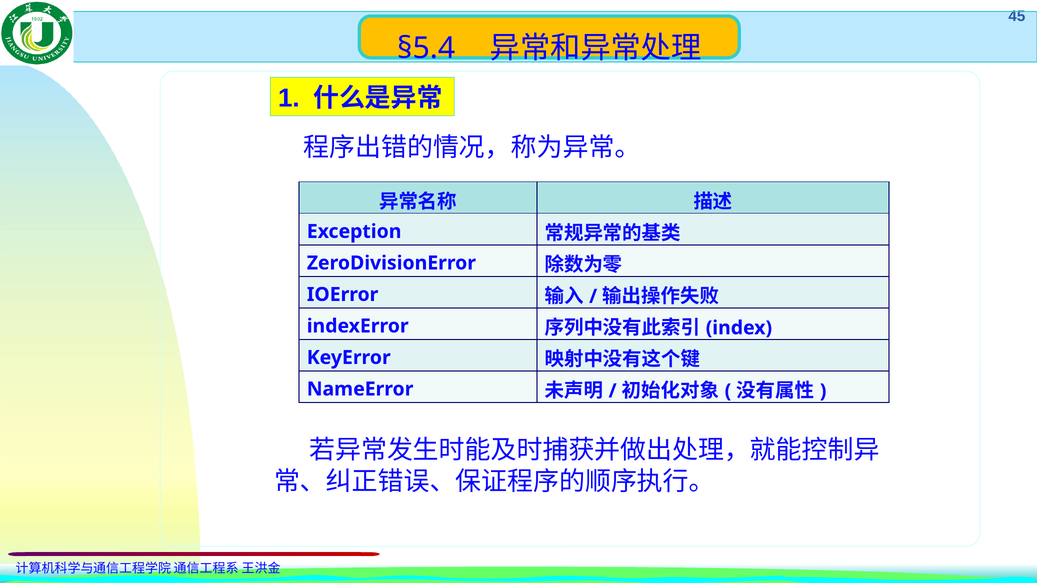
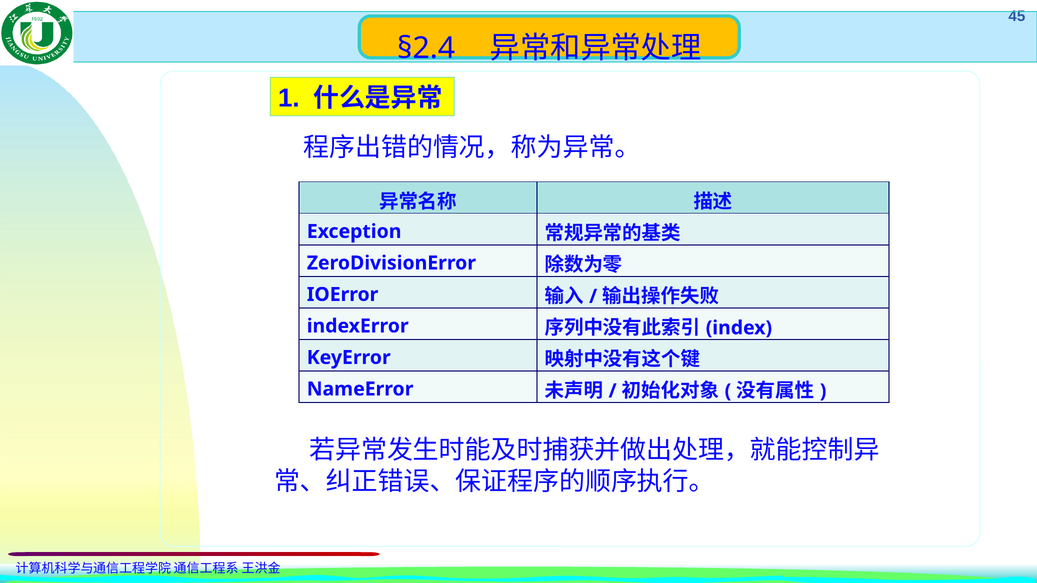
§5.4: §5.4 -> §2.4
